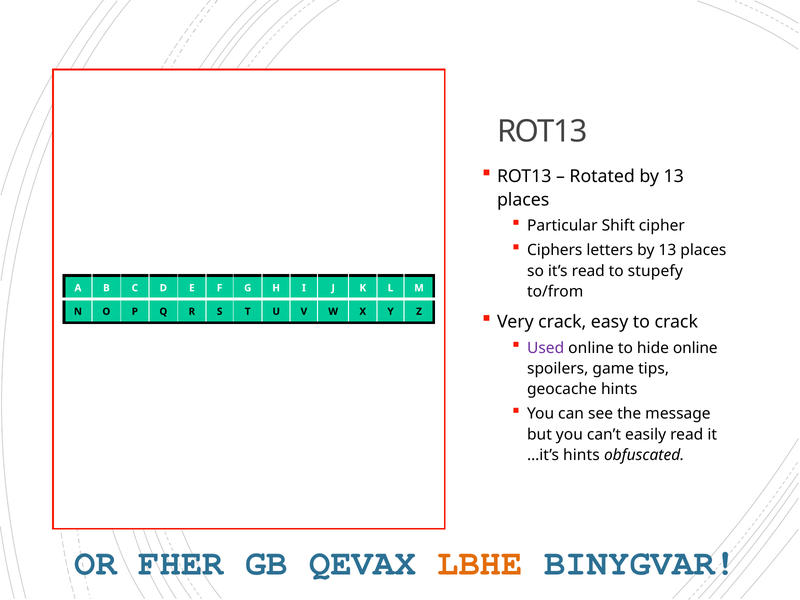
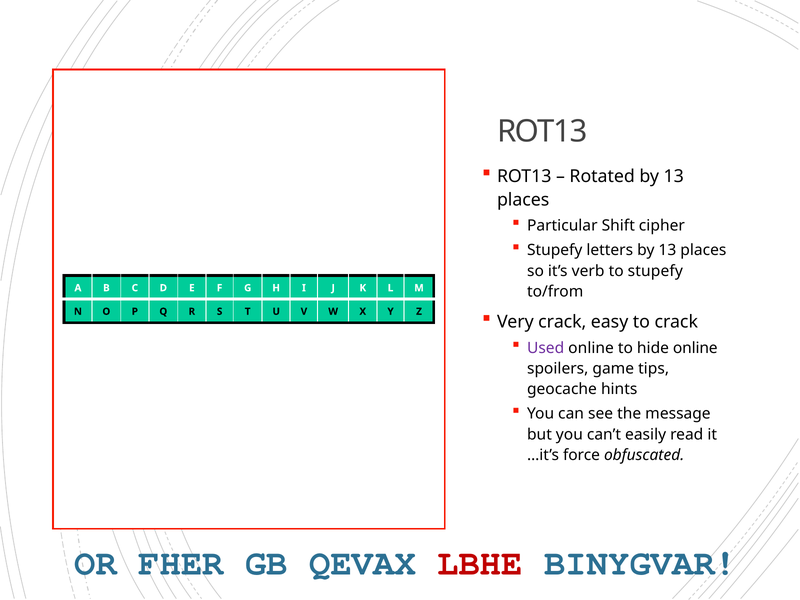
Ciphers at (555, 250): Ciphers -> Stupefy
it’s read: read -> verb
…it’s hints: hints -> force
LBHE colour: orange -> red
